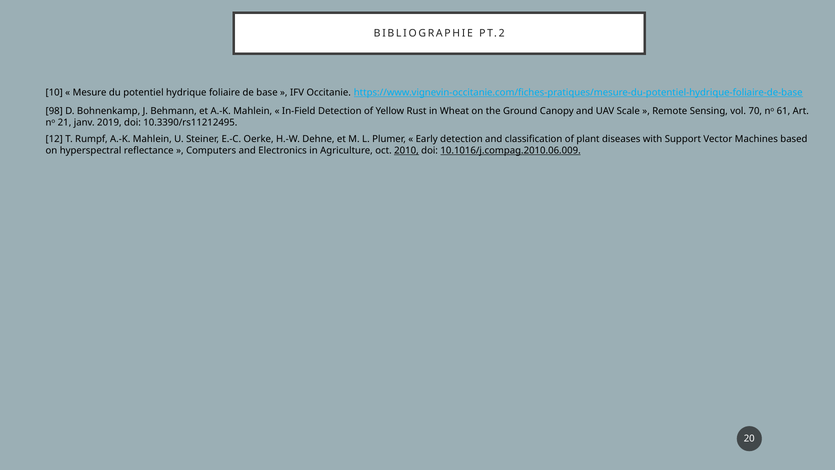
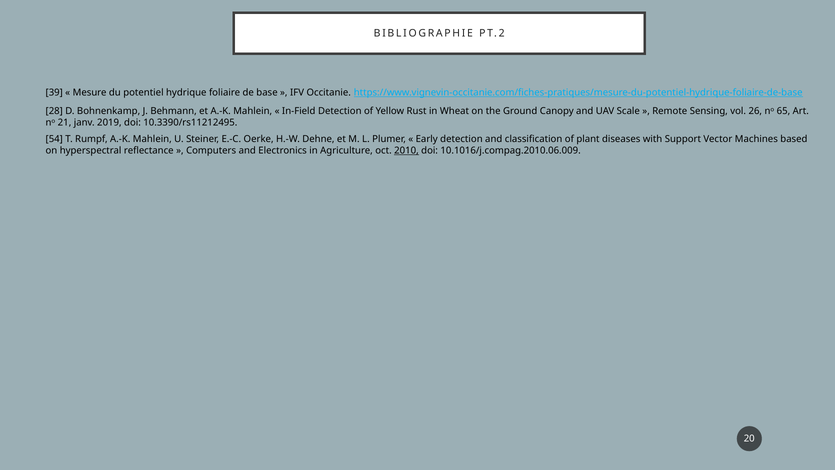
10: 10 -> 39
98: 98 -> 28
70: 70 -> 26
61: 61 -> 65
12: 12 -> 54
10.1016/j.compag.2010.06.009 underline: present -> none
